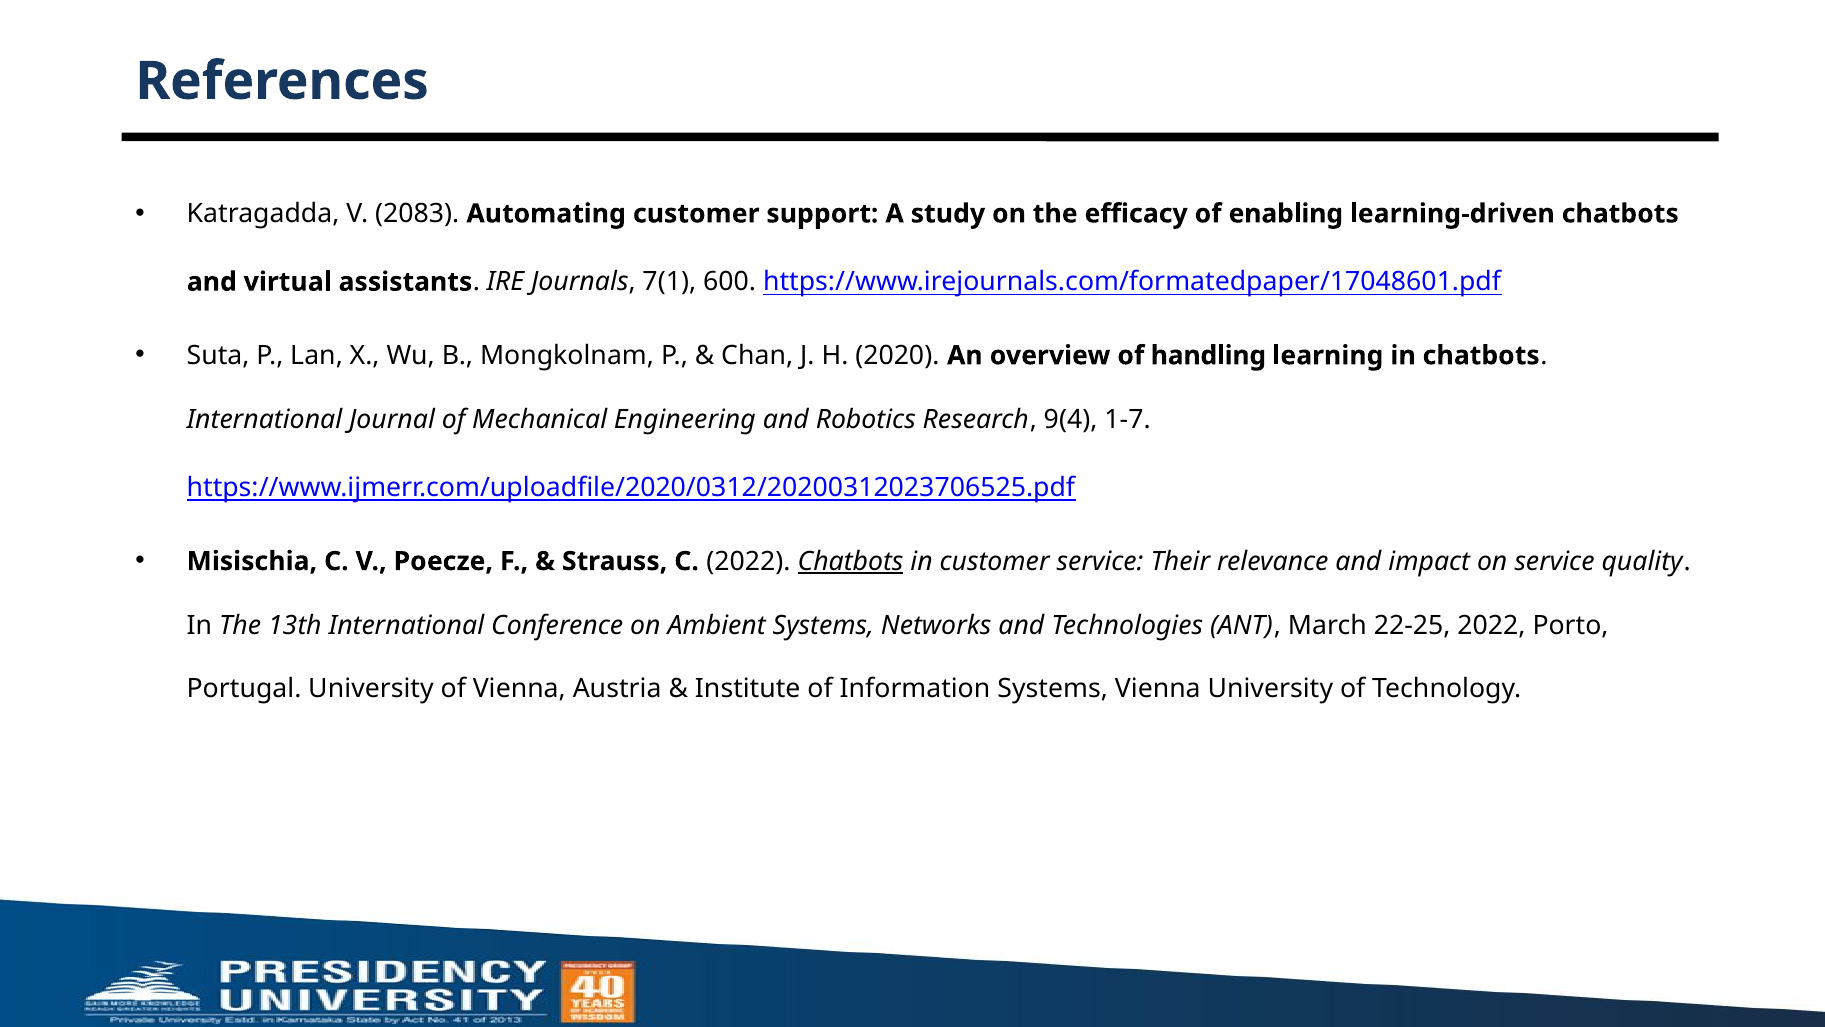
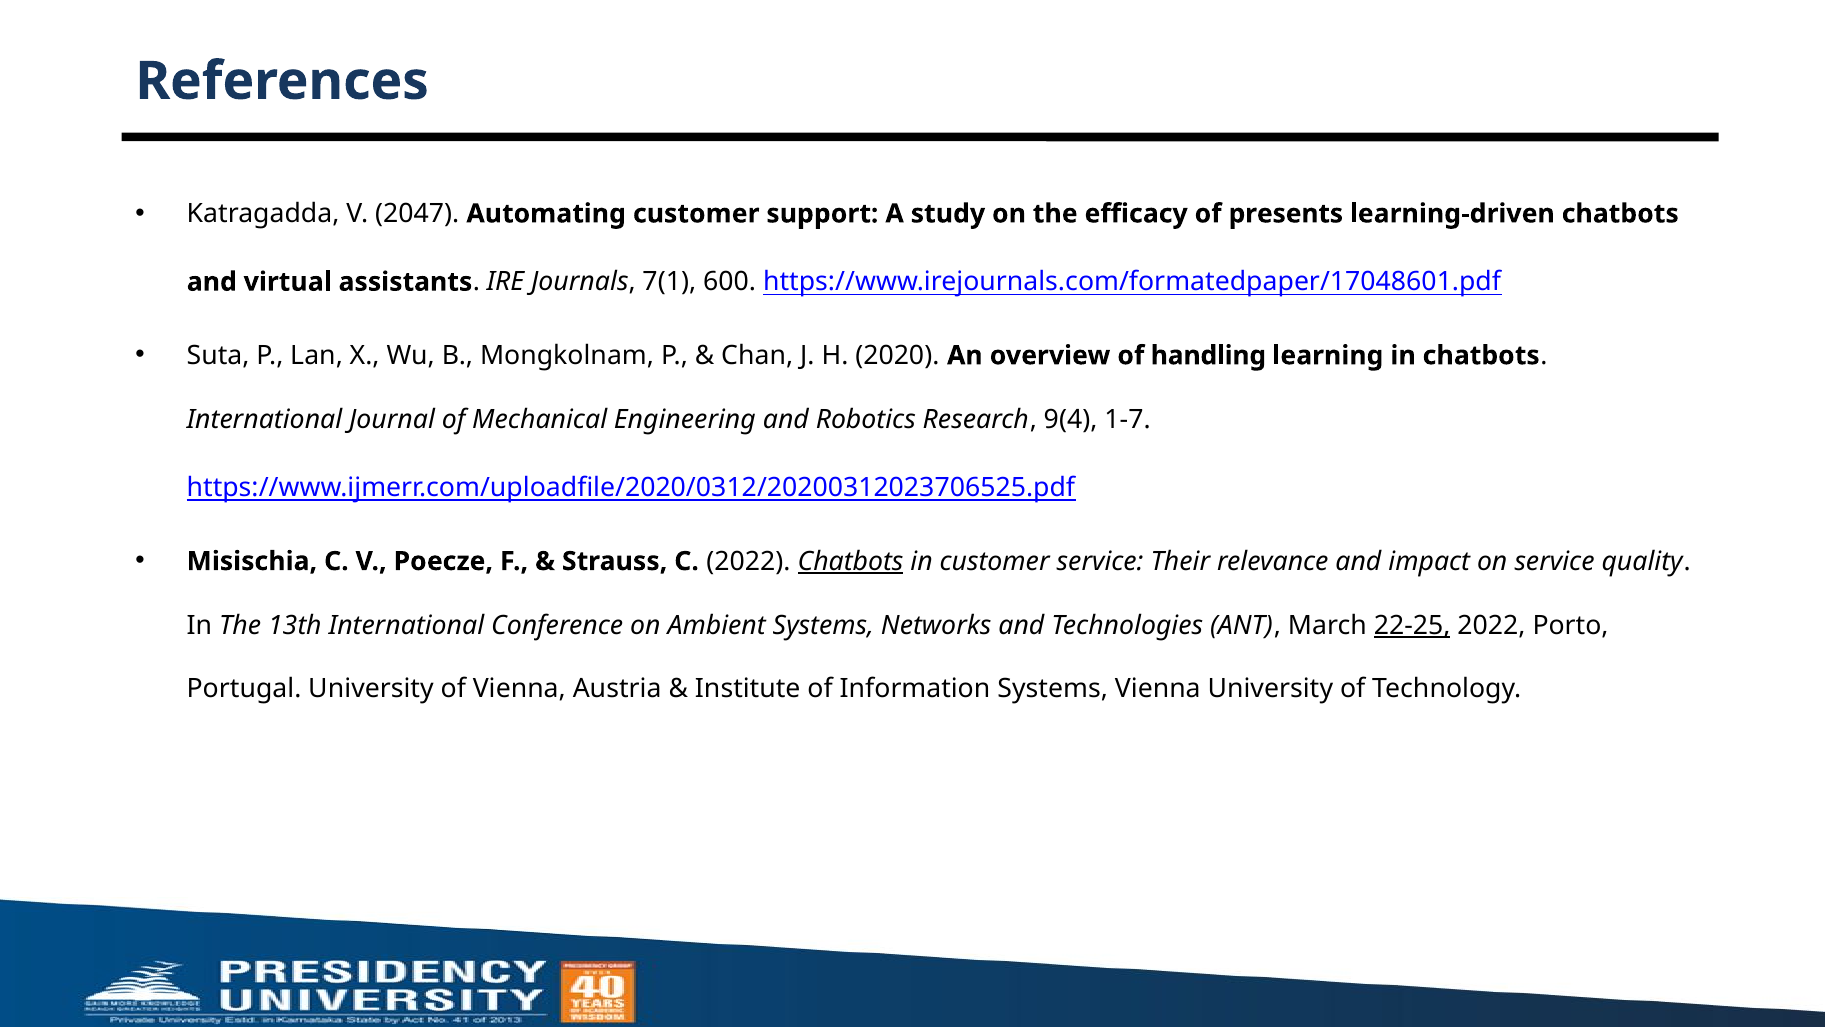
2083: 2083 -> 2047
enabling: enabling -> presents
22-25 underline: none -> present
